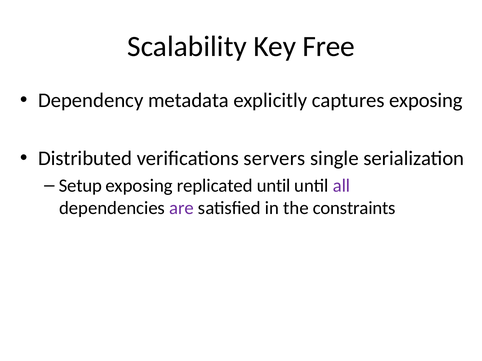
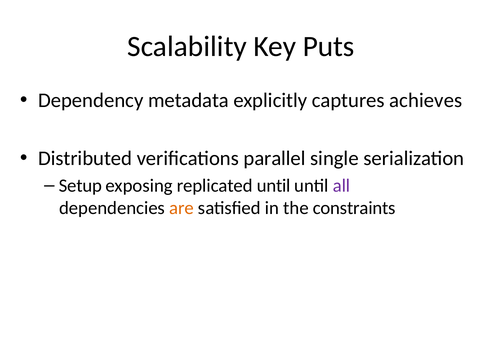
Free: Free -> Puts
captures exposing: exposing -> achieves
servers: servers -> parallel
are colour: purple -> orange
